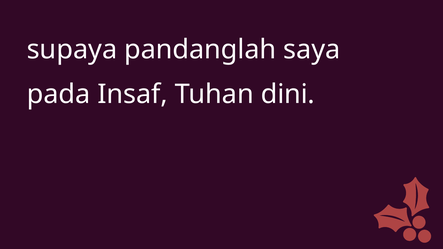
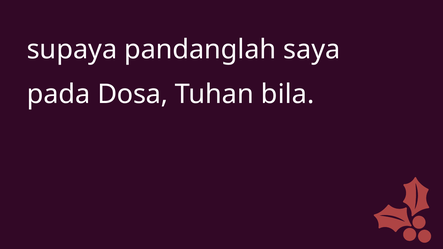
Insaf: Insaf -> Dosa
dini: dini -> bila
